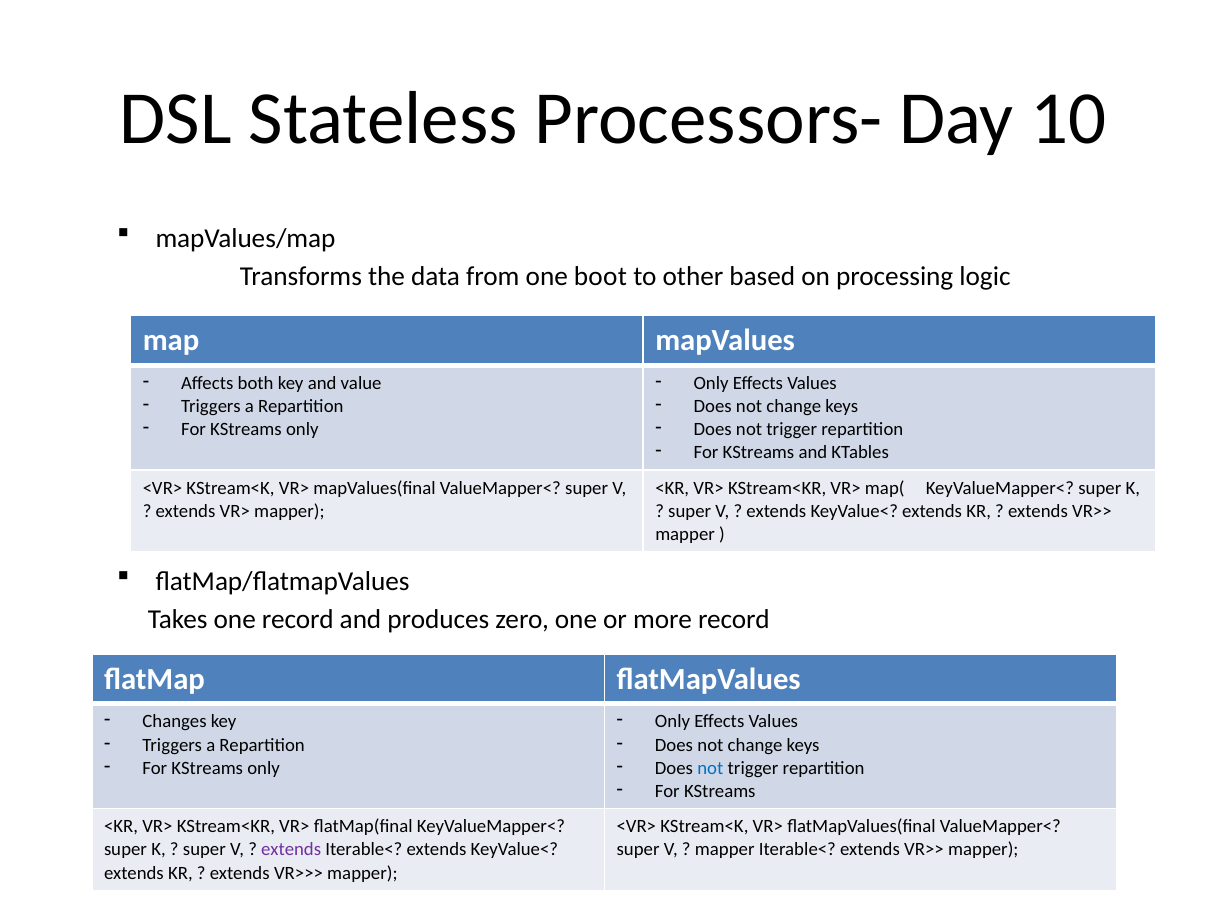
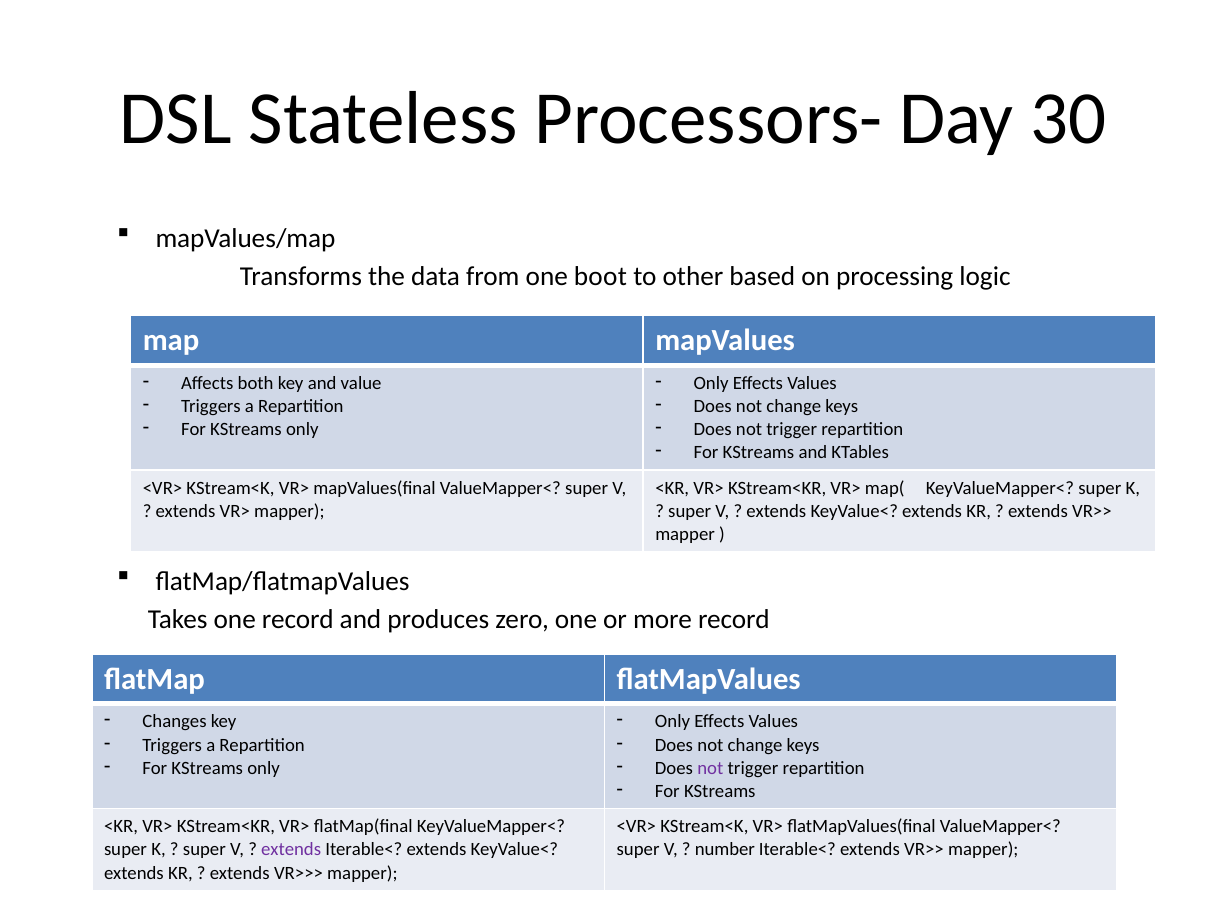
10: 10 -> 30
not at (710, 768) colour: blue -> purple
mapper at (725, 850): mapper -> number
